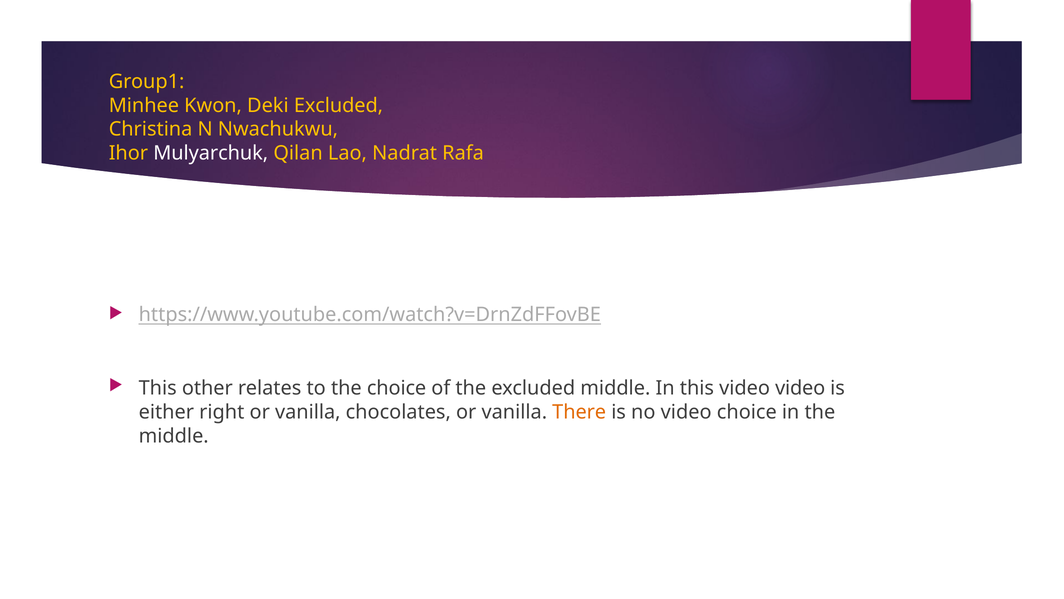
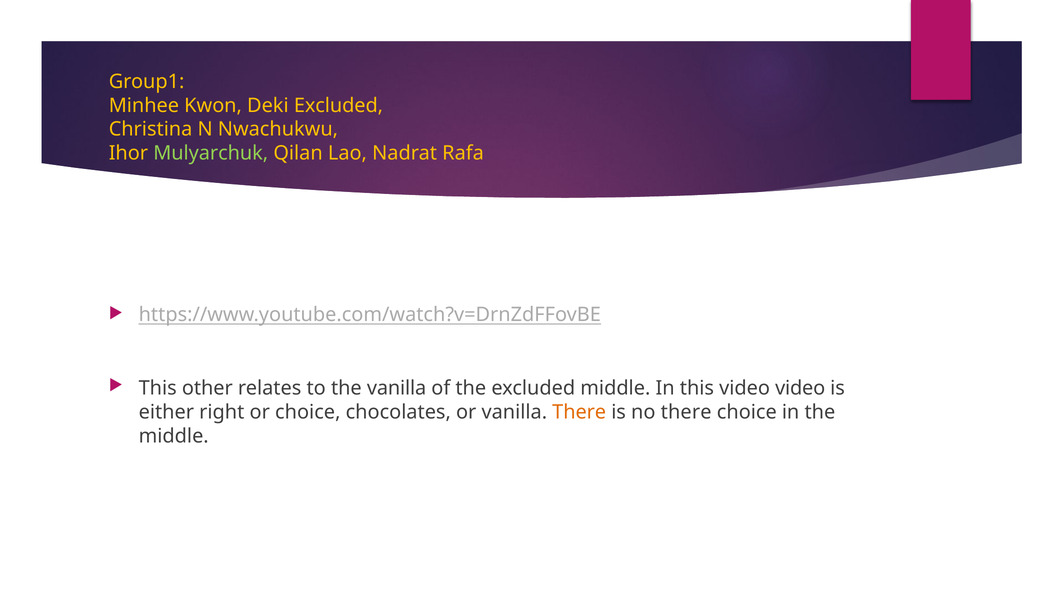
Mulyarchuk colour: white -> light green
the choice: choice -> vanilla
right or vanilla: vanilla -> choice
no video: video -> there
